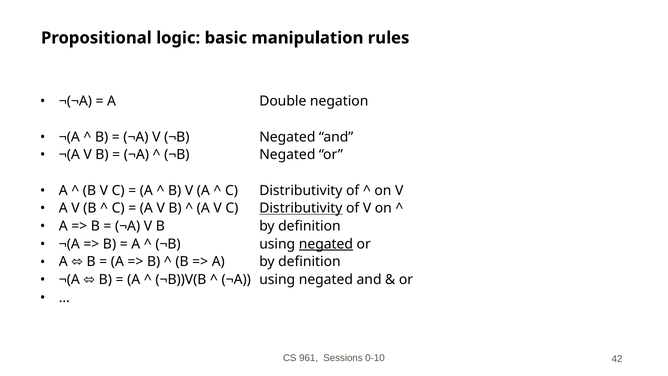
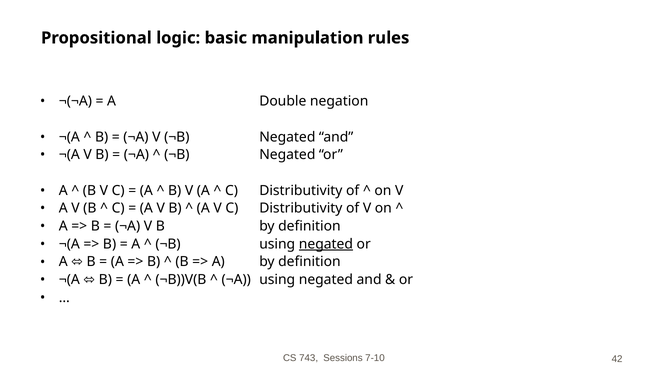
Distributivity at (301, 208) underline: present -> none
961: 961 -> 743
0-10: 0-10 -> 7-10
